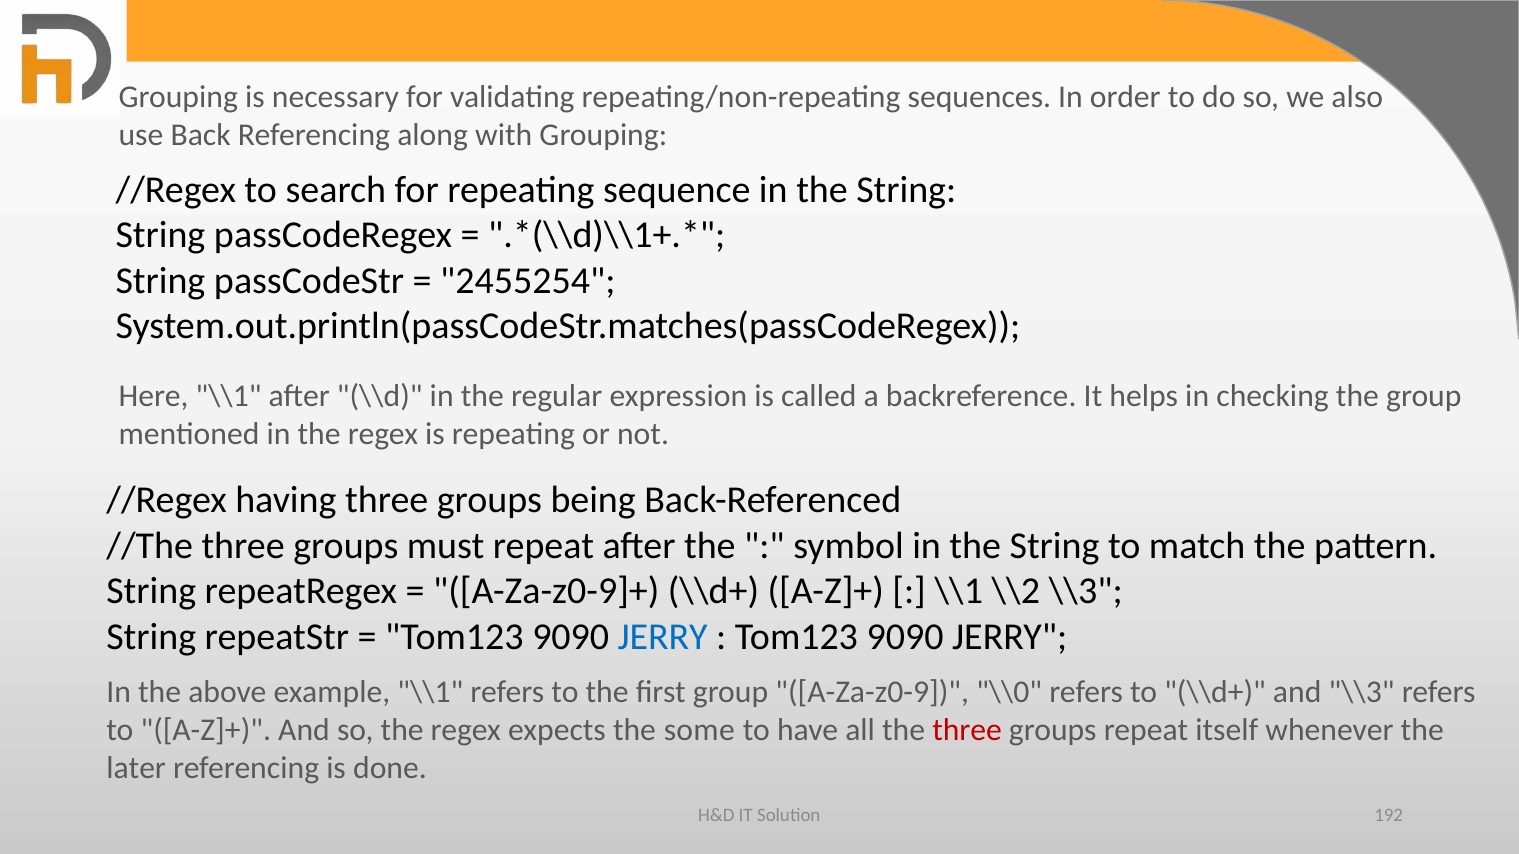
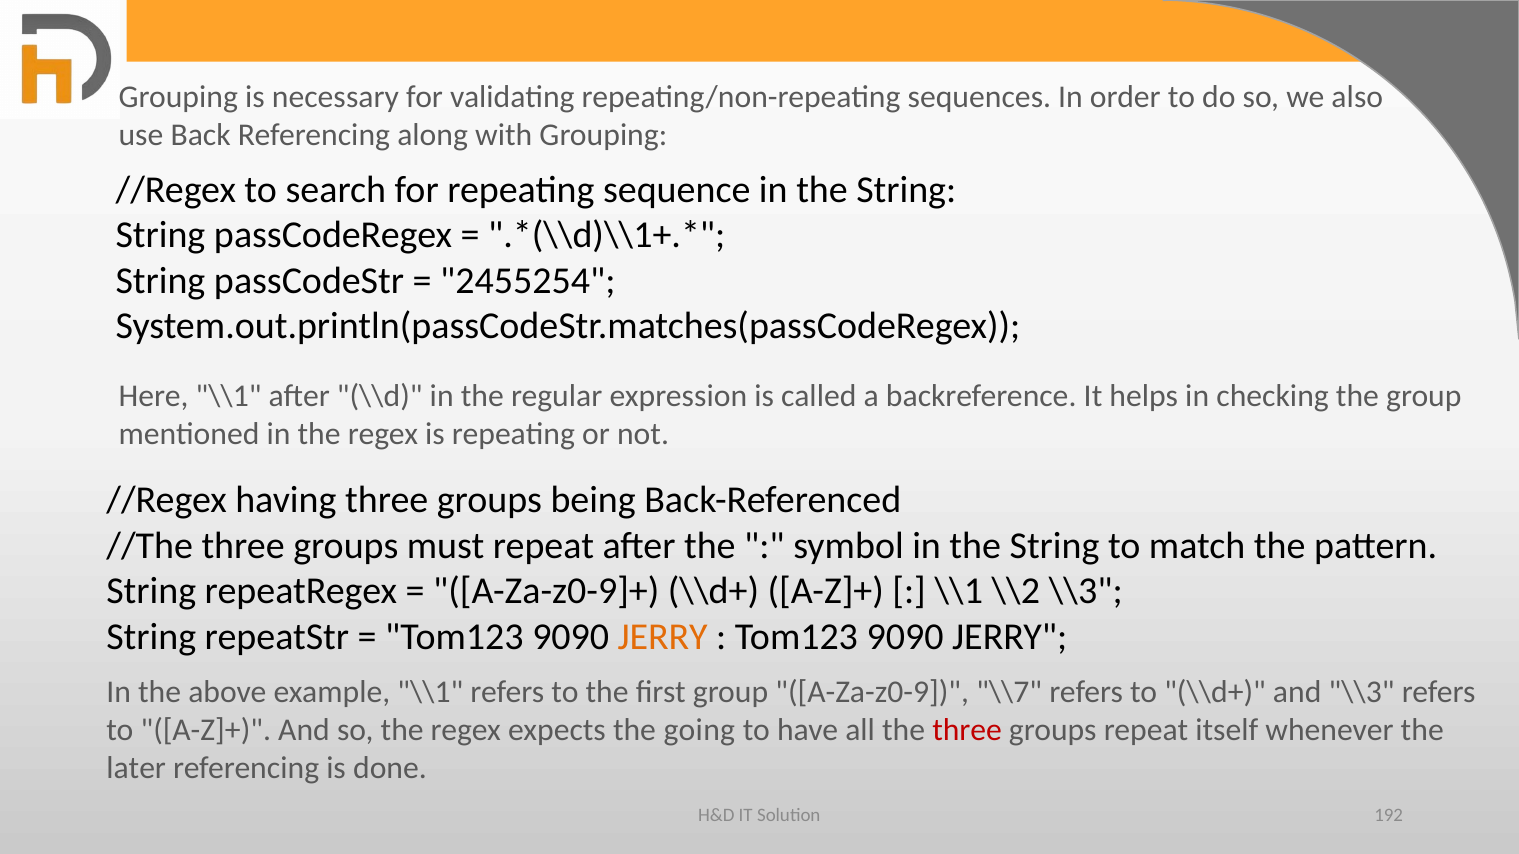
JERRY at (663, 637) colour: blue -> orange
\\0: \\0 -> \\7
some: some -> going
